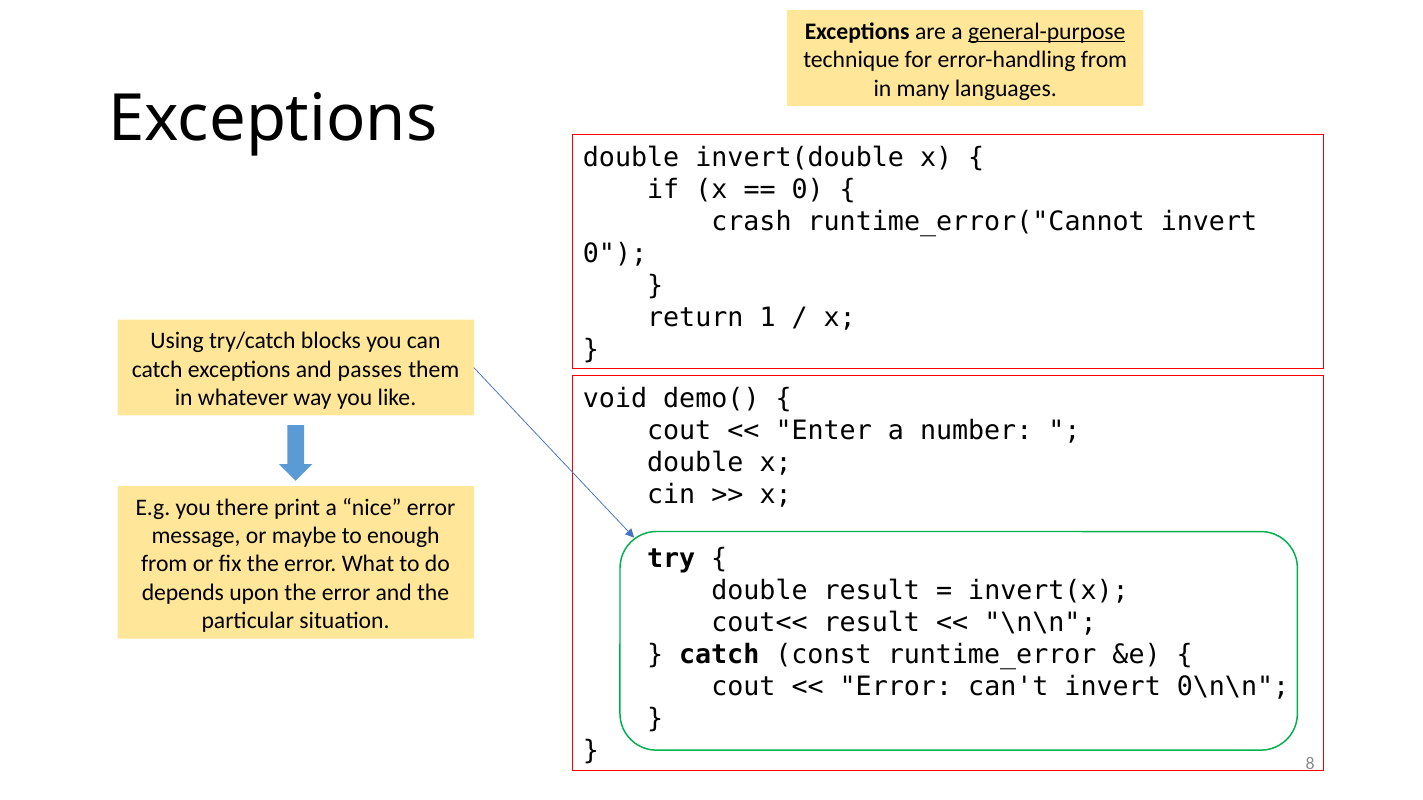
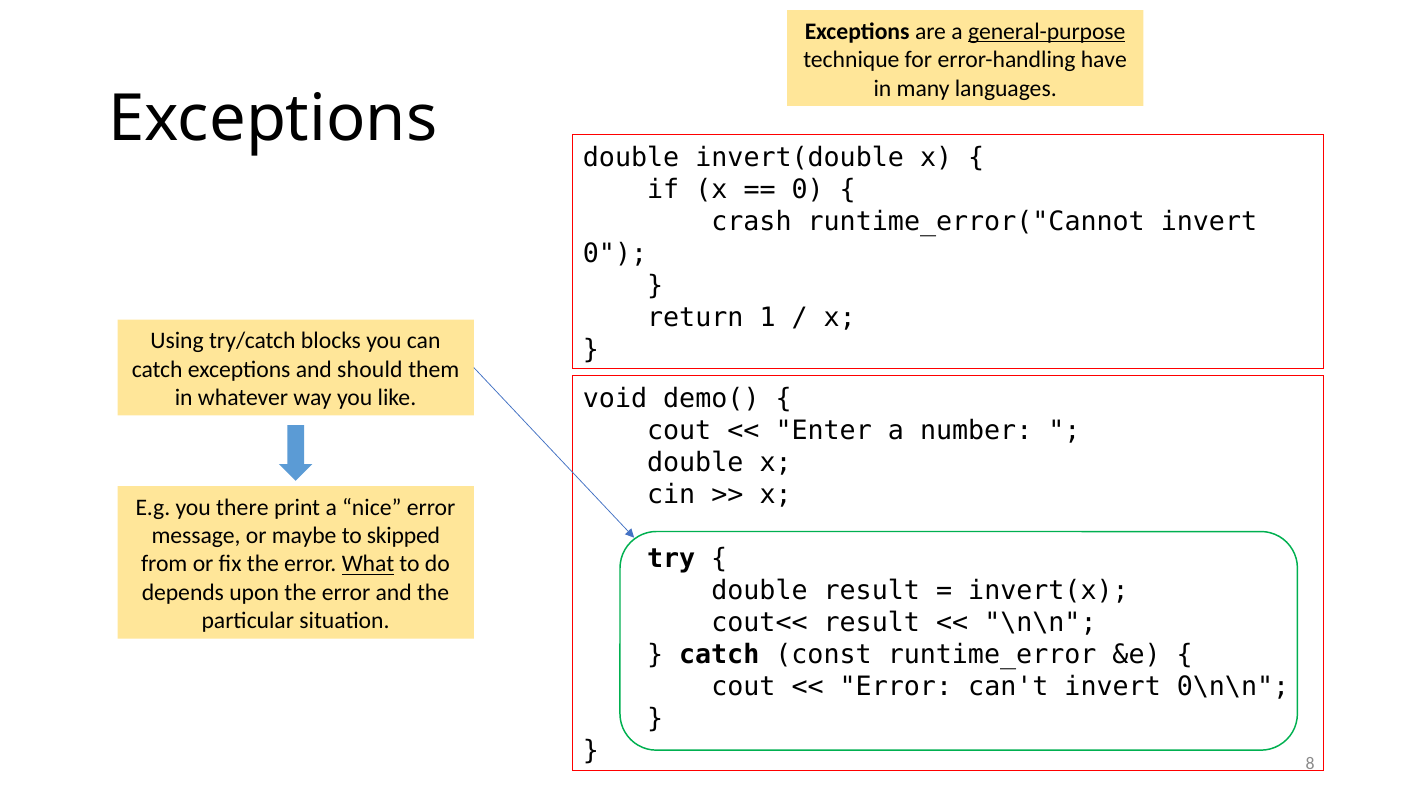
error-handling from: from -> have
passes: passes -> should
enough: enough -> skipped
What underline: none -> present
